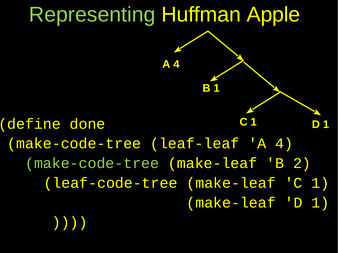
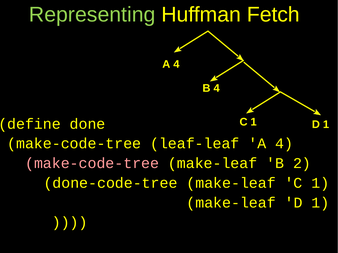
Apple: Apple -> Fetch
B 1: 1 -> 4
make-code-tree at (92, 163) colour: light green -> pink
leaf-code-tree: leaf-code-tree -> done-code-tree
